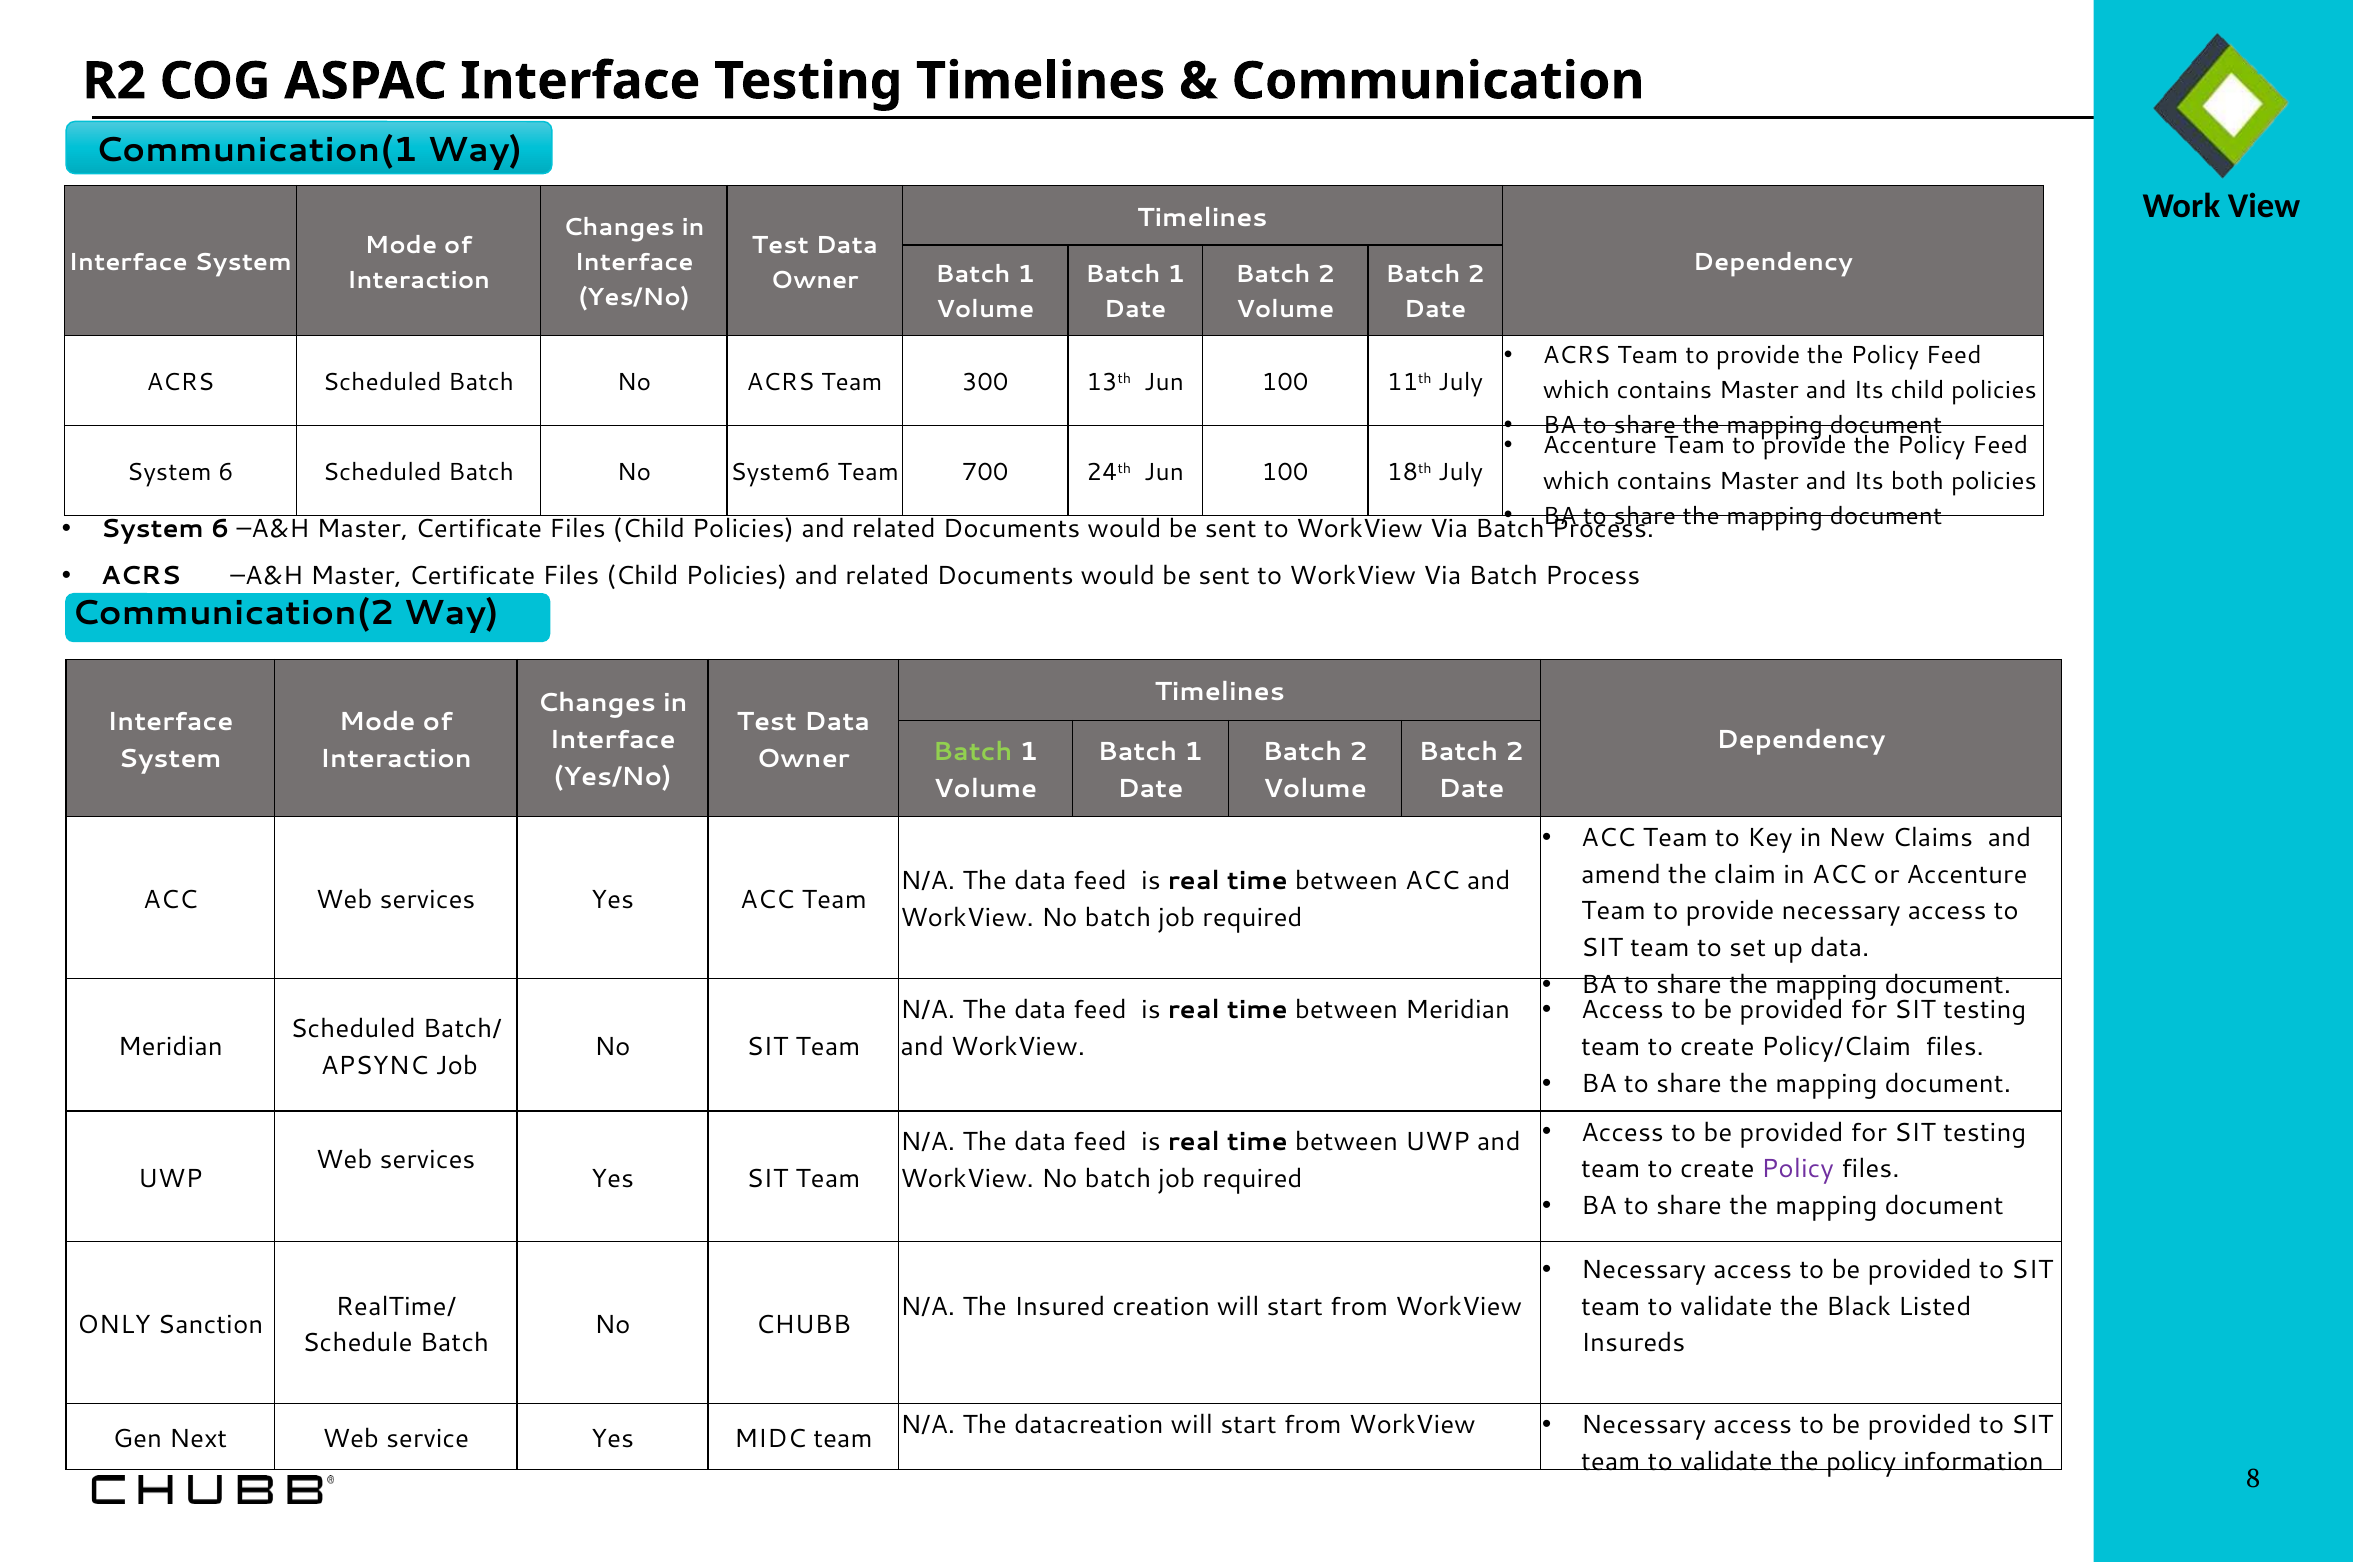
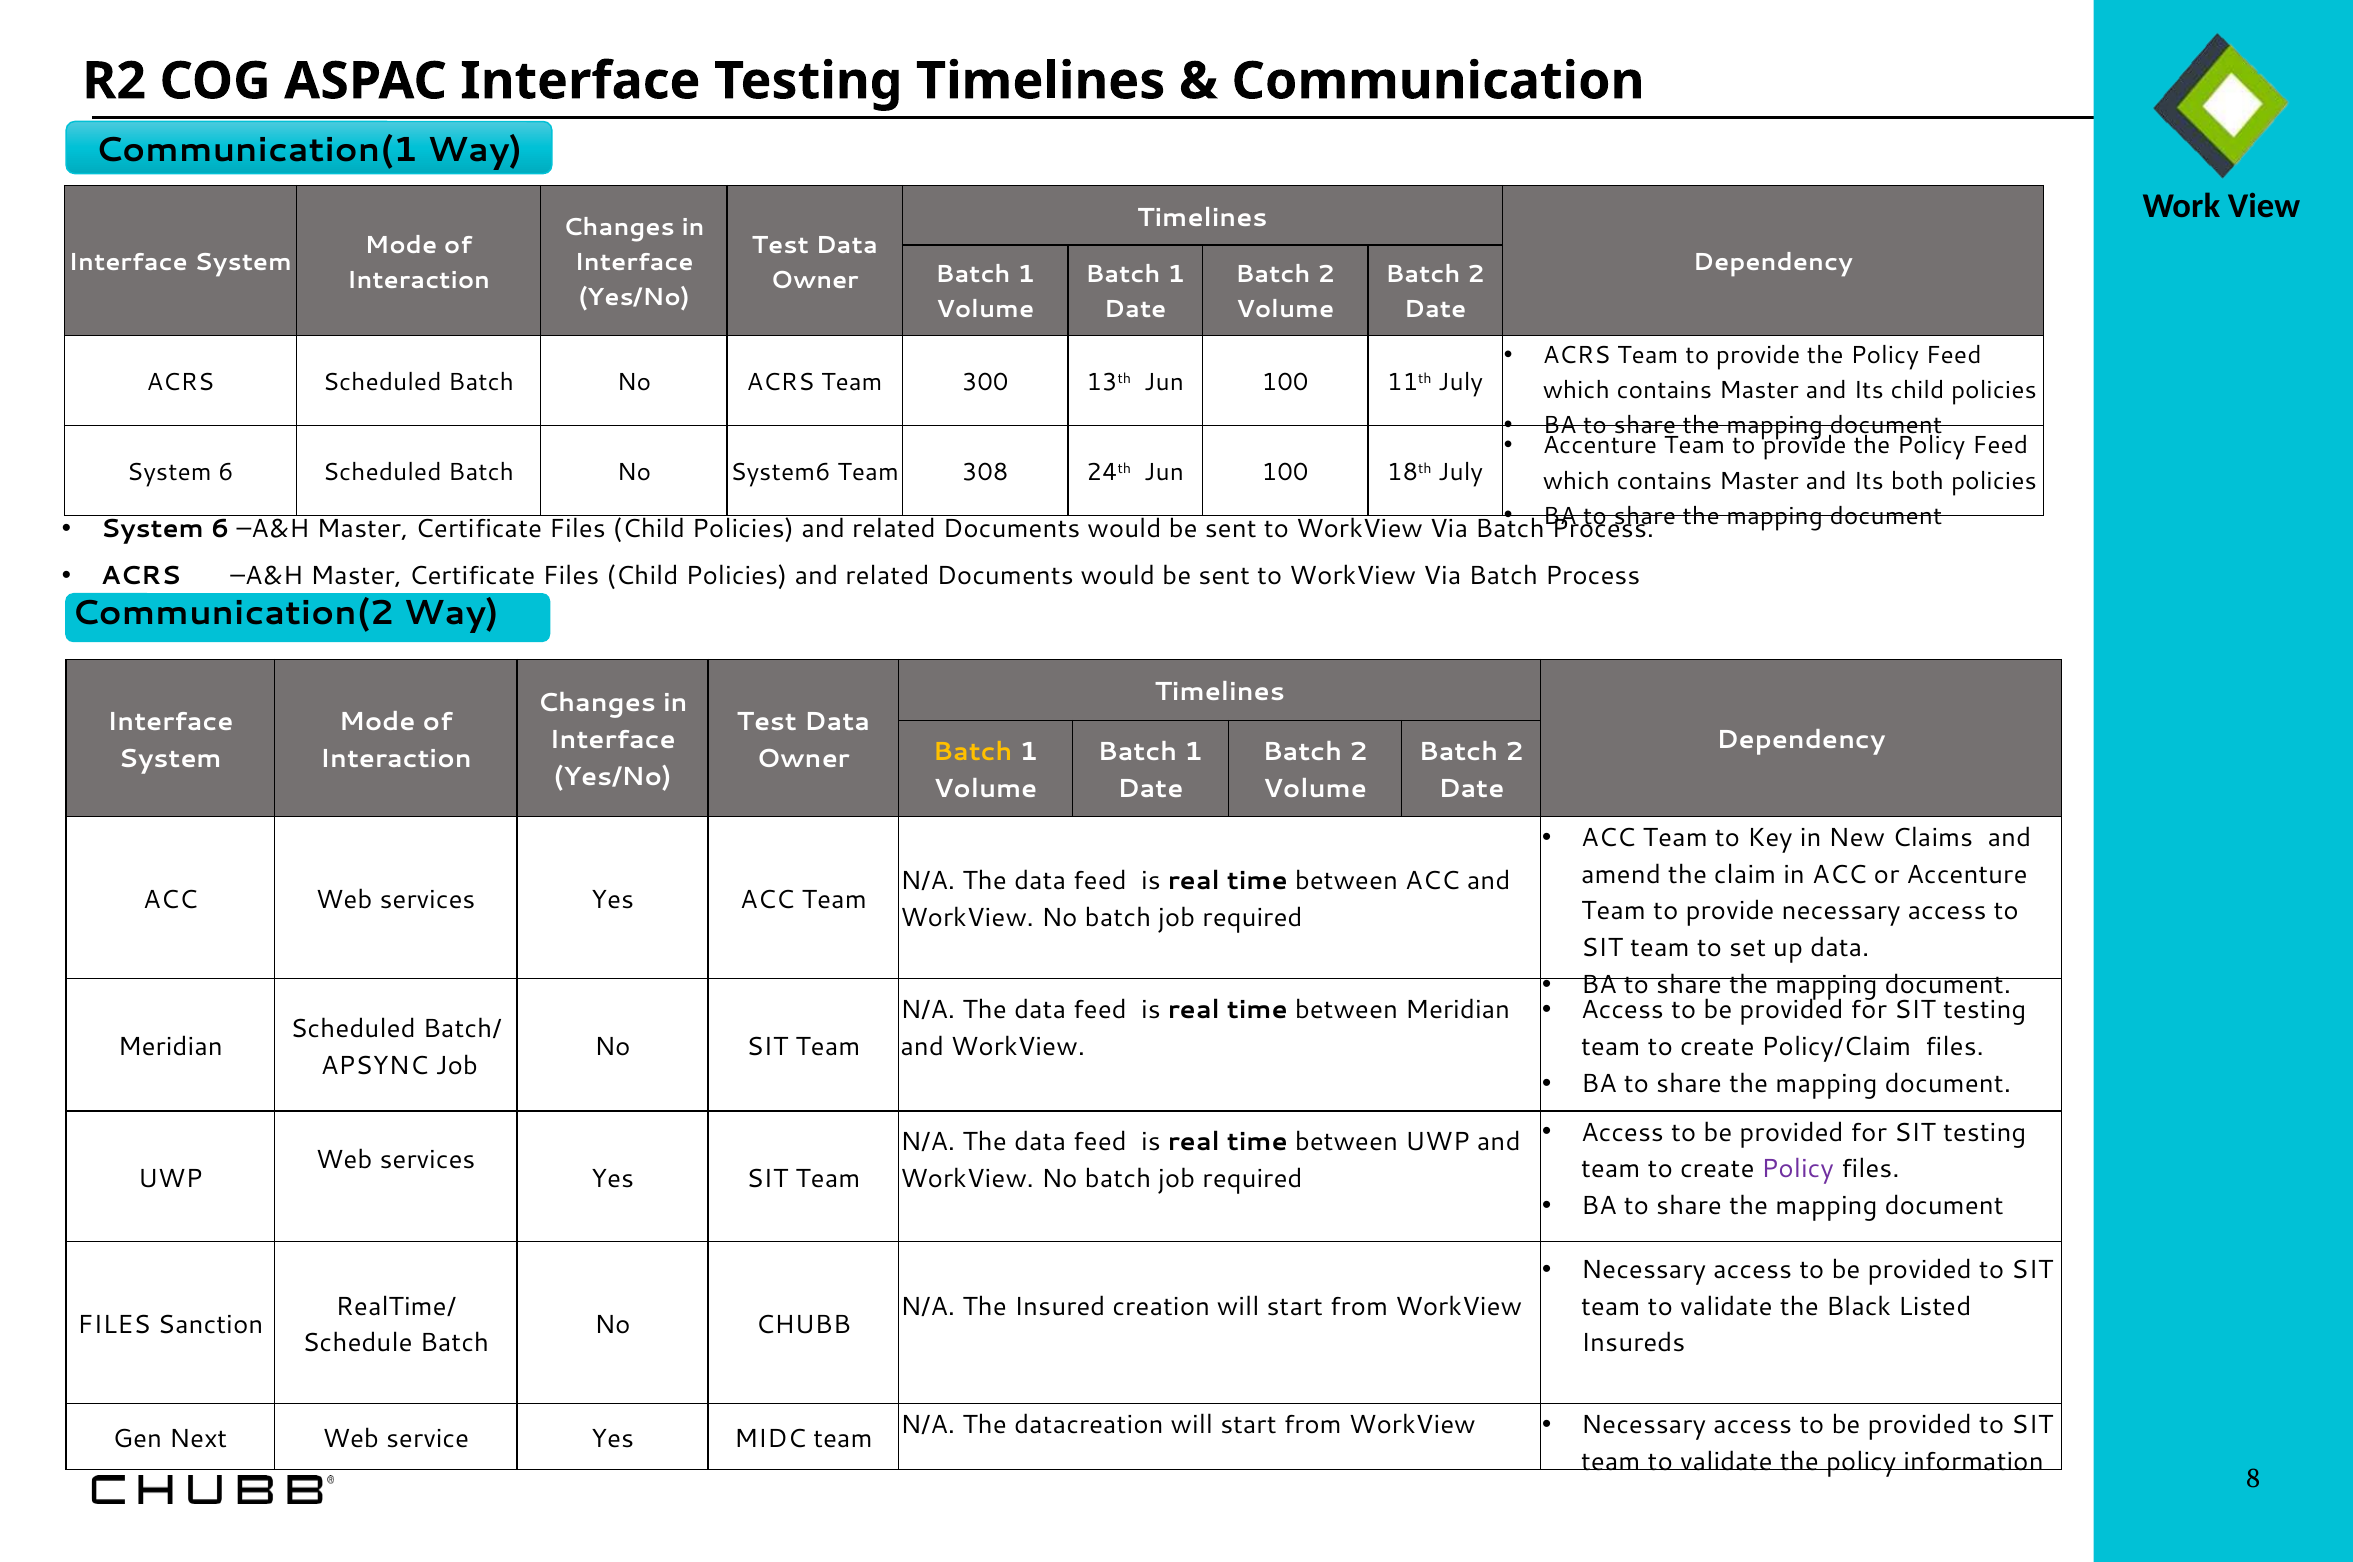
700: 700 -> 308
Batch at (973, 752) colour: light green -> yellow
ONLY at (114, 1325): ONLY -> FILES
